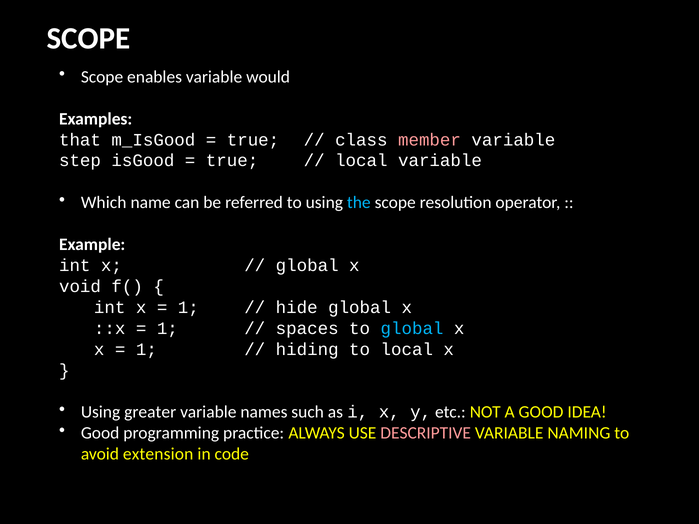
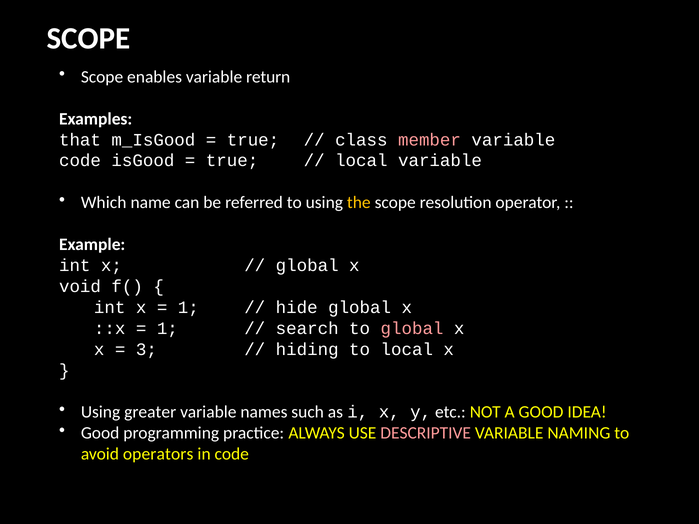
would: would -> return
step at (80, 161): step -> code
the colour: light blue -> yellow
spaces: spaces -> search
global at (412, 329) colour: light blue -> pink
1 at (146, 350): 1 -> 3
extension: extension -> operators
